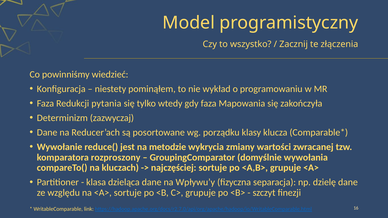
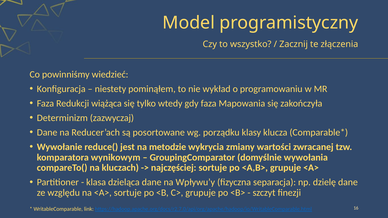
pytania: pytania -> wiążąca
rozproszony: rozproszony -> wynikowym
